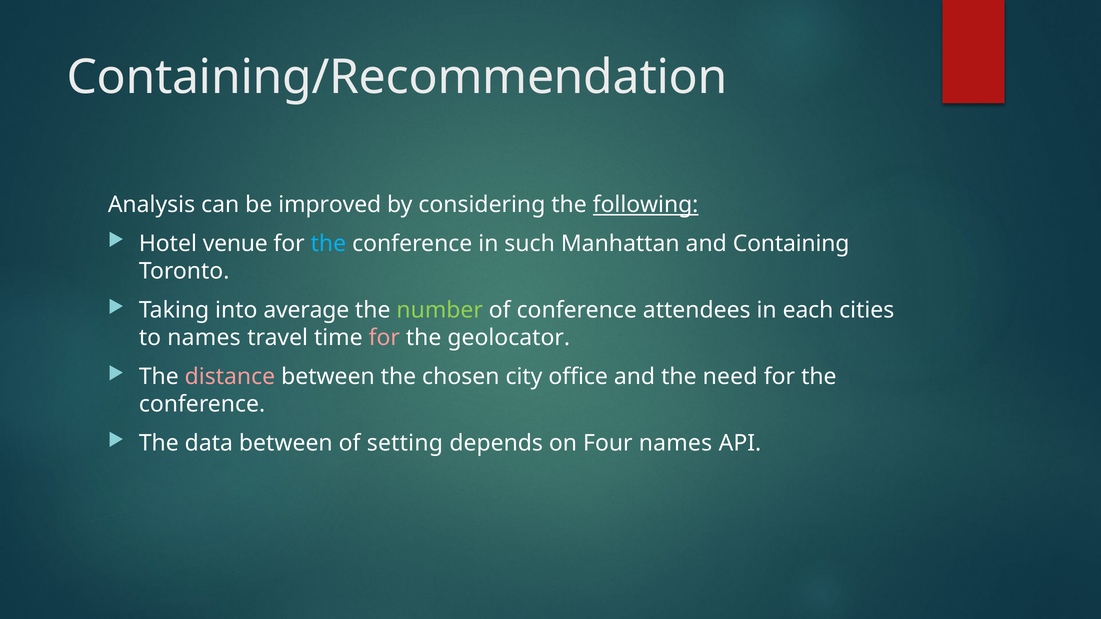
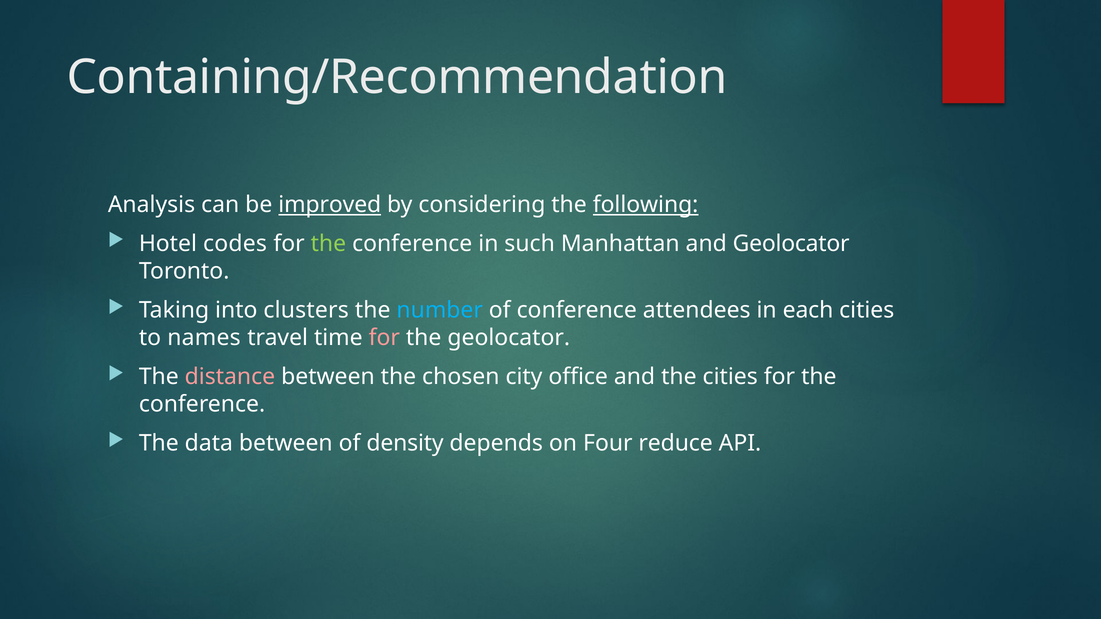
improved underline: none -> present
venue: venue -> codes
the at (328, 244) colour: light blue -> light green
and Containing: Containing -> Geolocator
average: average -> clusters
number colour: light green -> light blue
the need: need -> cities
setting: setting -> density
Four names: names -> reduce
